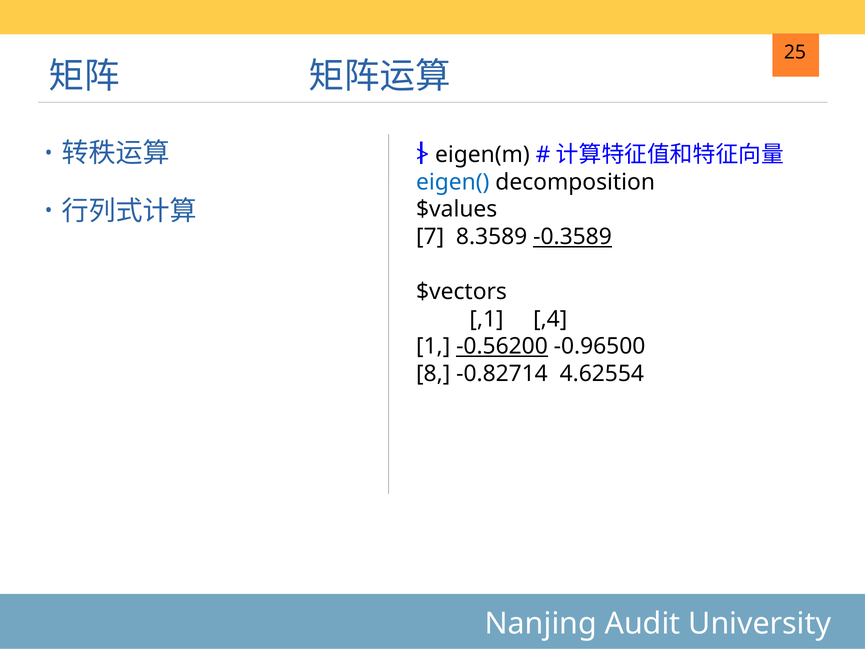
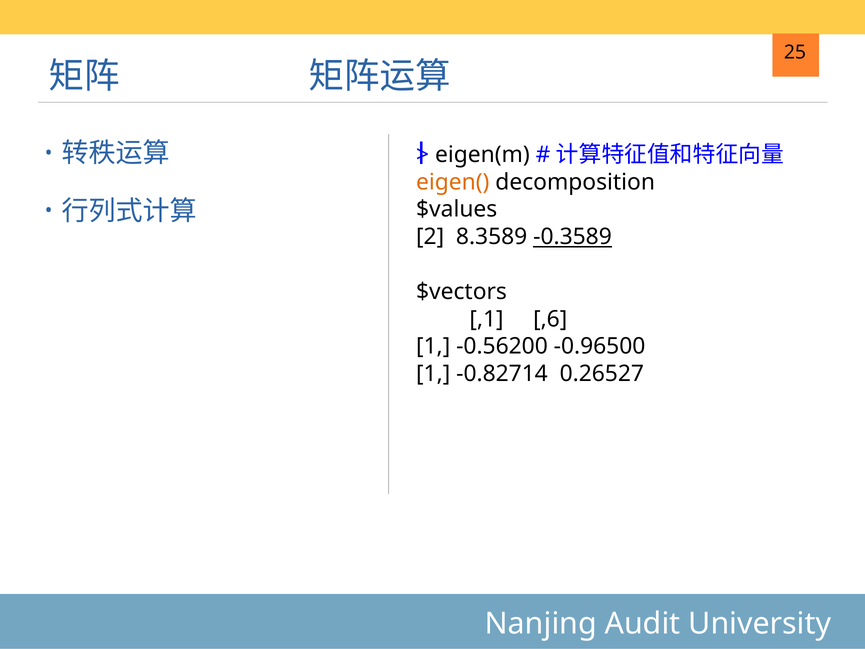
eigen( colour: blue -> orange
7: 7 -> 2
,4: ,4 -> ,6
-0.56200 underline: present -> none
8 at (433, 374): 8 -> 1
4.62554: 4.62554 -> 0.26527
